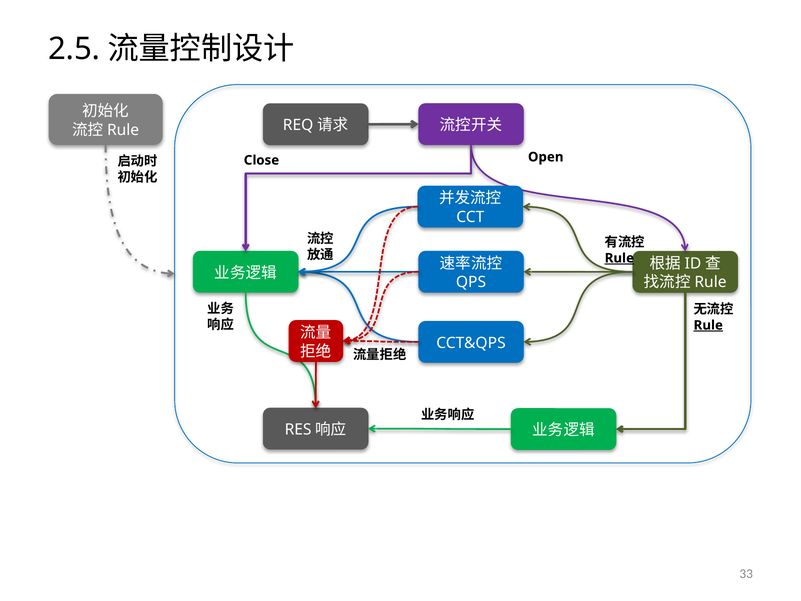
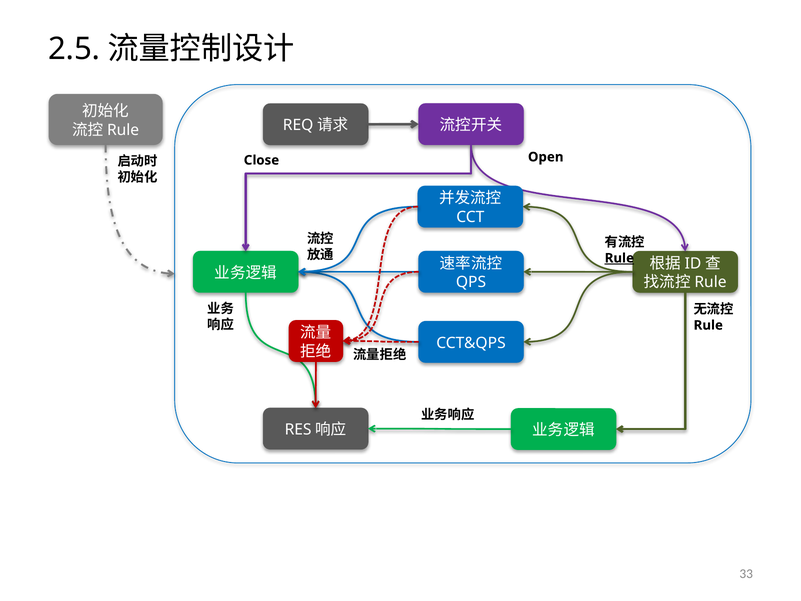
Rule at (708, 325) underline: present -> none
